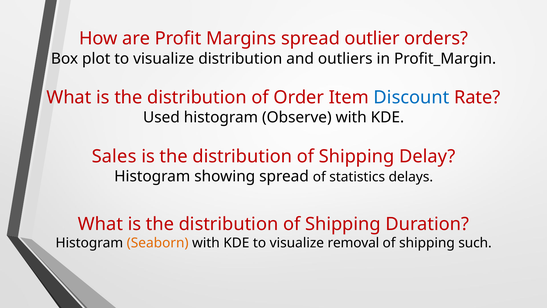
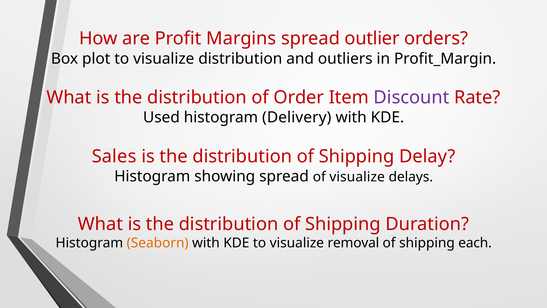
Discount colour: blue -> purple
Observe: Observe -> Delivery
of statistics: statistics -> visualize
such: such -> each
